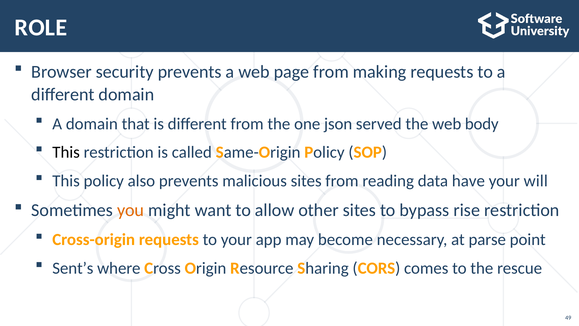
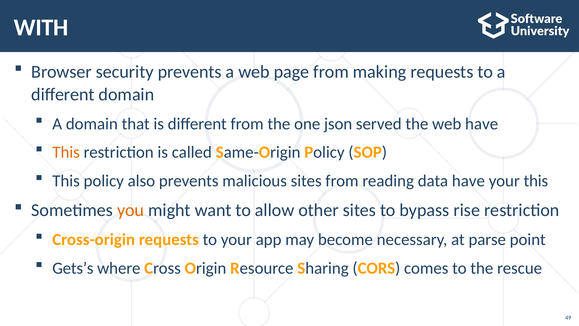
ROLE: ROLE -> WITH
web body: body -> have
This at (66, 152) colour: black -> orange
your will: will -> this
Sent’s: Sent’s -> Gets’s
